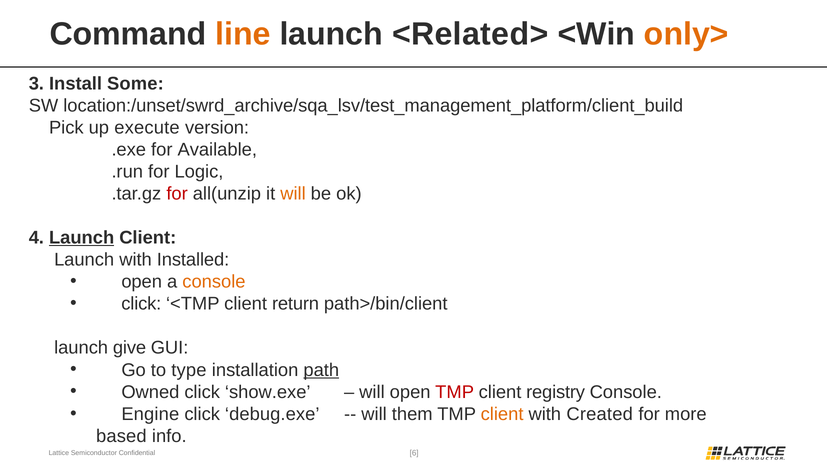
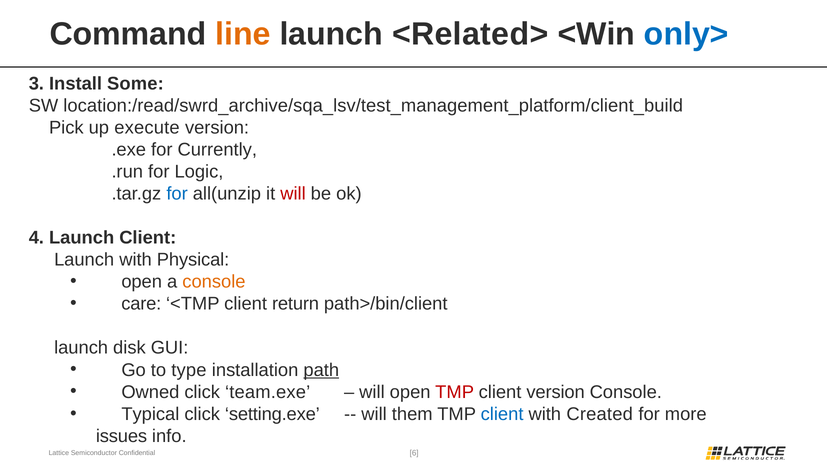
only> colour: orange -> blue
location:/unset/swrd_archive/sqa_lsv/test_management_platform/client_build: location:/unset/swrd_archive/sqa_lsv/test_management_platform/client_build -> location:/read/swrd_archive/sqa_lsv/test_management_platform/client_build
Available: Available -> Currently
for at (177, 194) colour: red -> blue
will at (293, 194) colour: orange -> red
Launch at (82, 238) underline: present -> none
Installed: Installed -> Physical
click at (141, 304): click -> care
give: give -> disk
show.exe: show.exe -> team.exe
client registry: registry -> version
Engine: Engine -> Typical
debug.exe: debug.exe -> setting.exe
client at (502, 414) colour: orange -> blue
based: based -> issues
